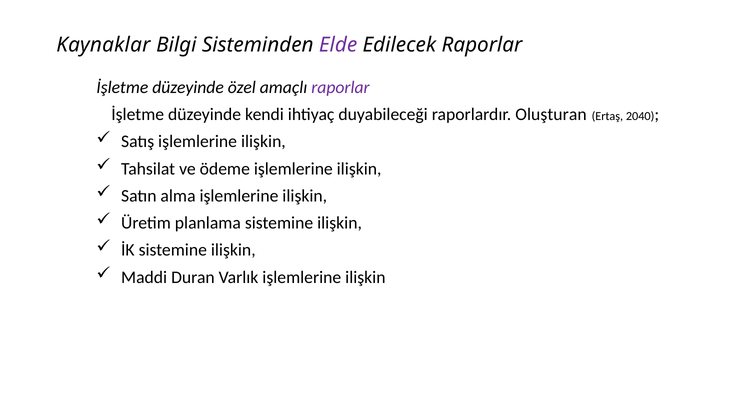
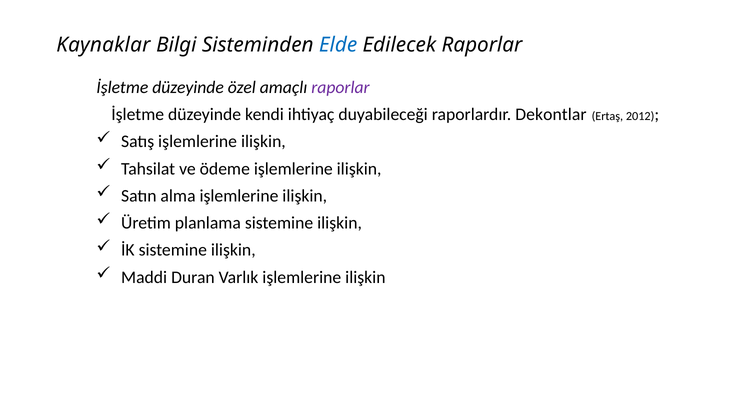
Elde colour: purple -> blue
Oluşturan: Oluşturan -> Dekontlar
2040: 2040 -> 2012
